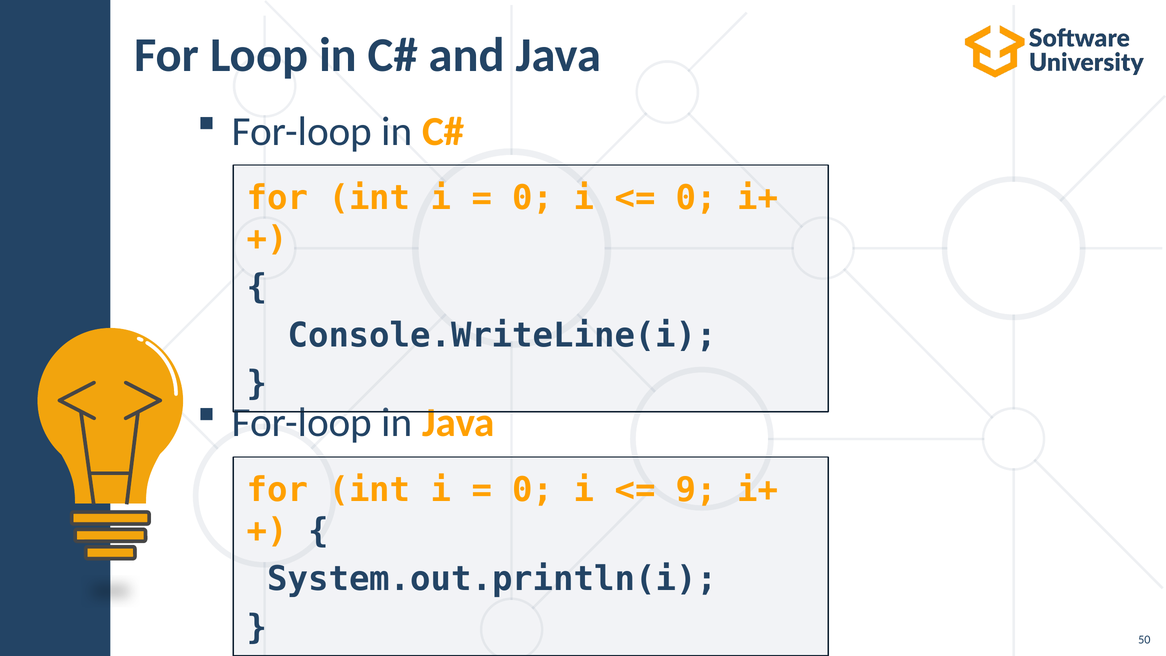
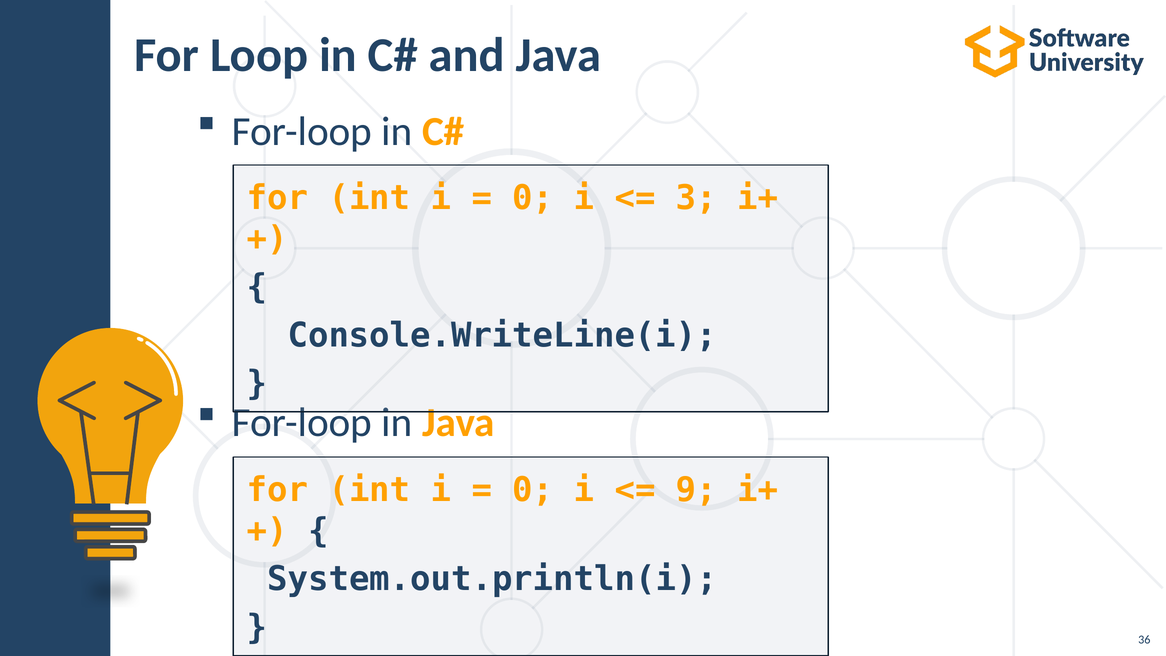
0 at (696, 198): 0 -> 3
50: 50 -> 36
